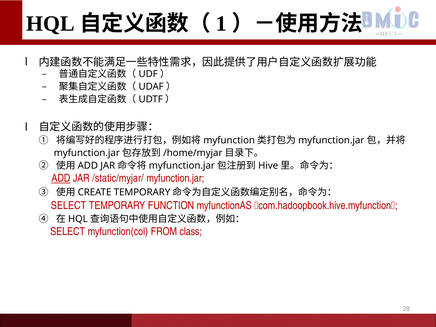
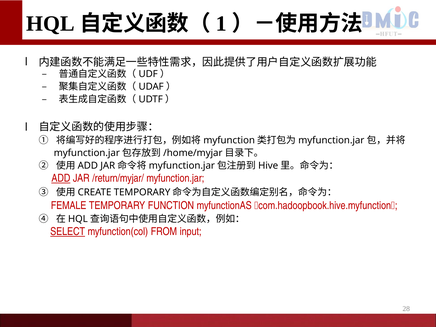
/static/myjar/: /static/myjar/ -> /return/myjar/
SELECT at (69, 206): SELECT -> FEMALE
SELECT at (68, 232) underline: none -> present
class: class -> input
